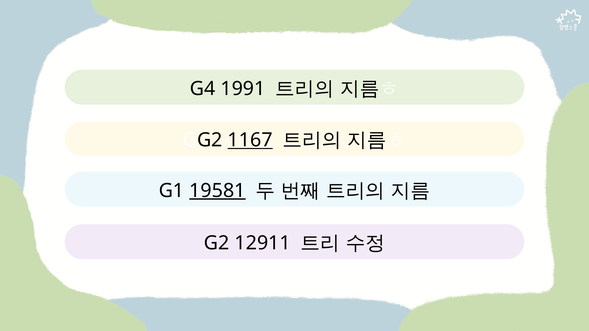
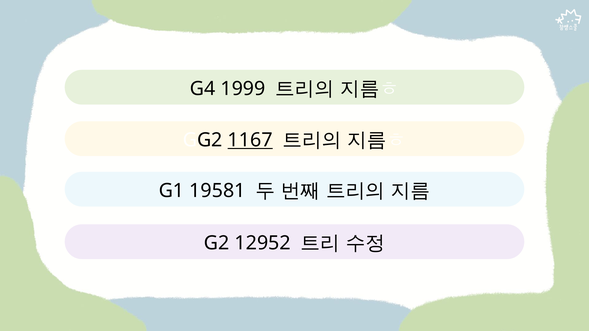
1991: 1991 -> 1999
19581 underline: present -> none
12911: 12911 -> 12952
